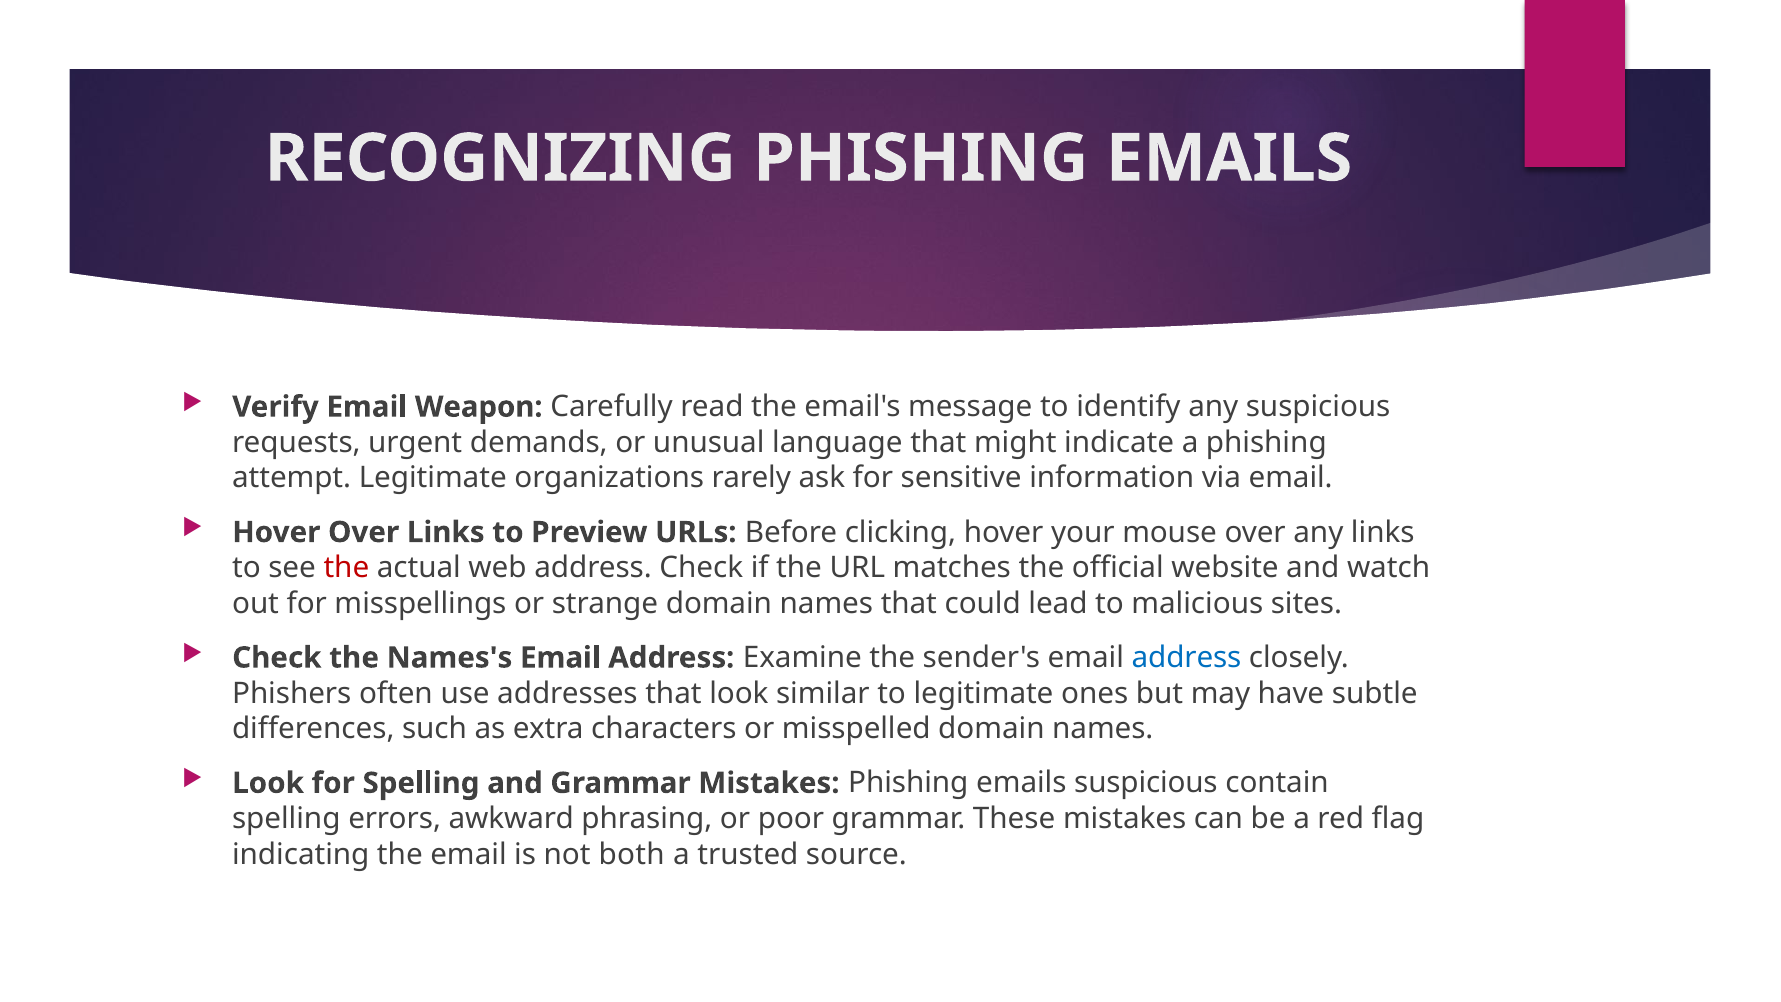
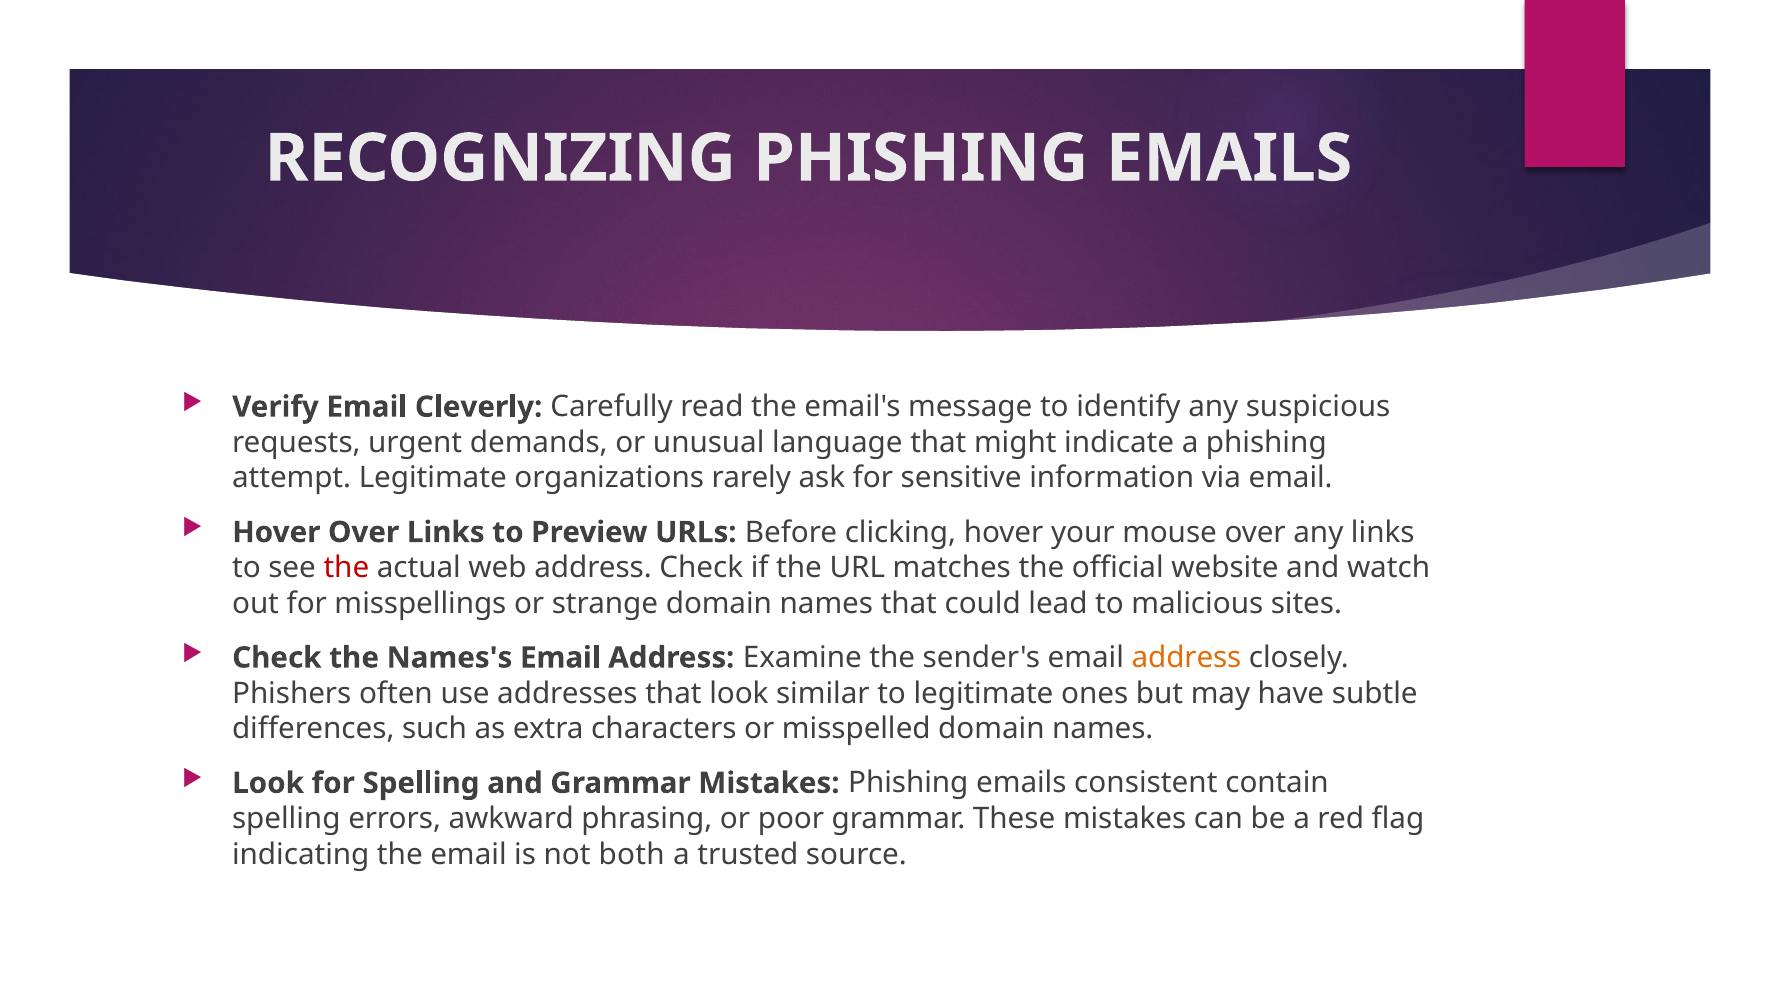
Weapon: Weapon -> Cleverly
address at (1187, 658) colour: blue -> orange
emails suspicious: suspicious -> consistent
